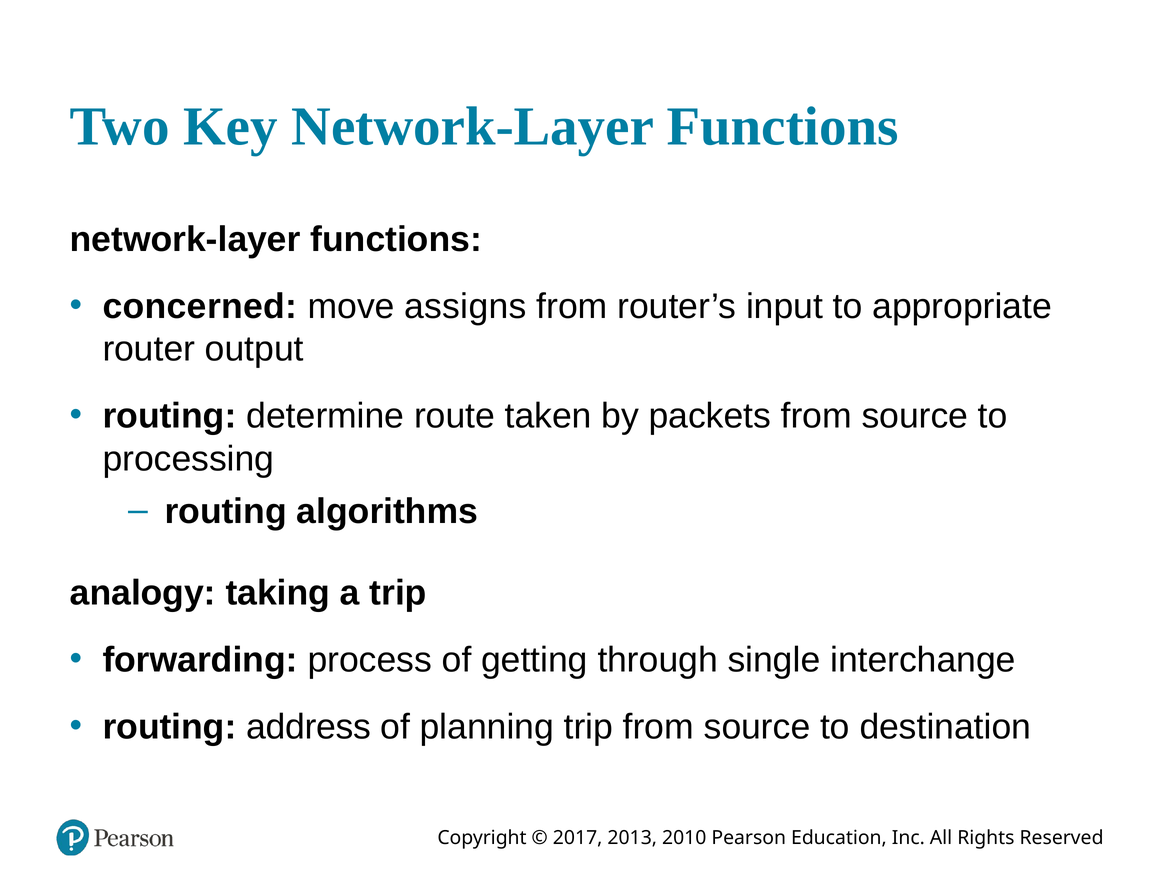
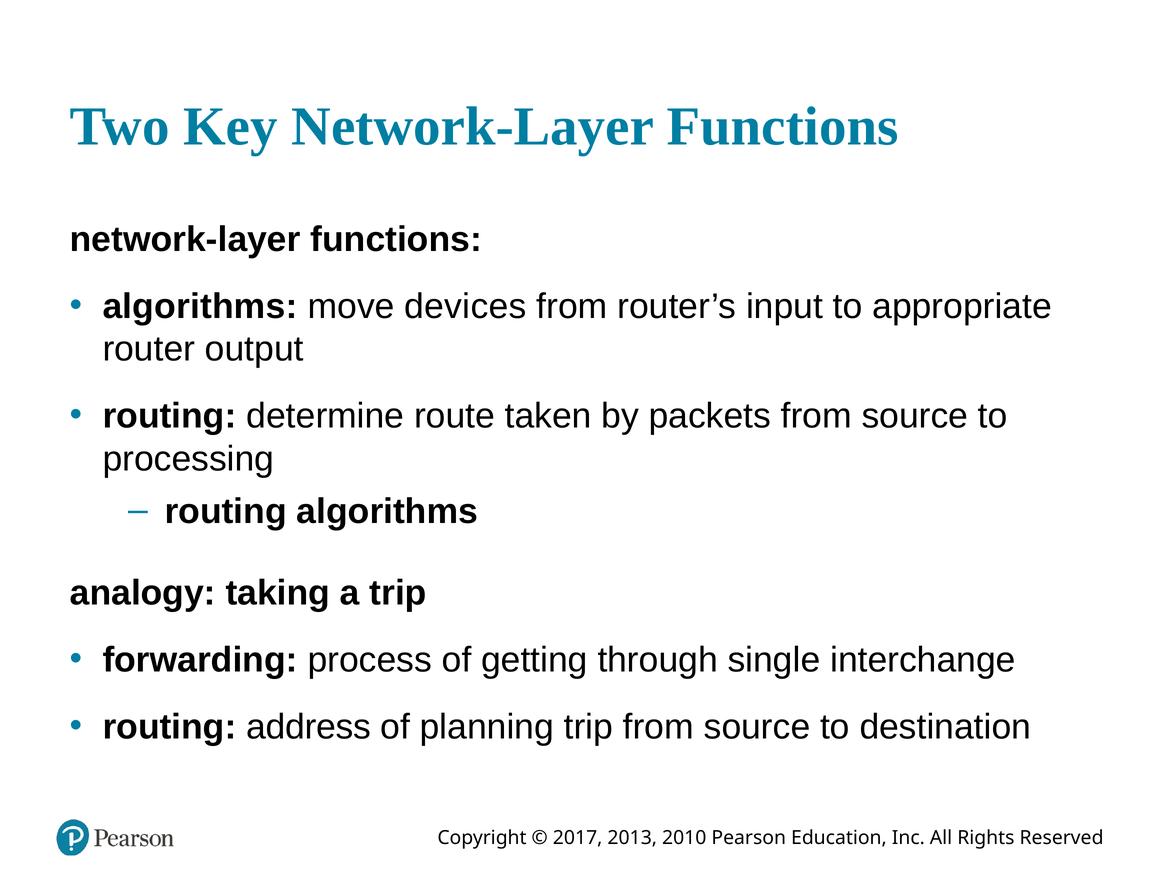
concerned at (200, 306): concerned -> algorithms
assigns: assigns -> devices
